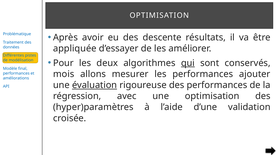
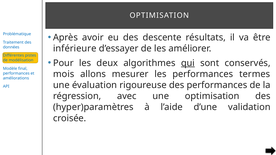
appliquée: appliquée -> inférieure
ajouter: ajouter -> termes
évaluation underline: present -> none
